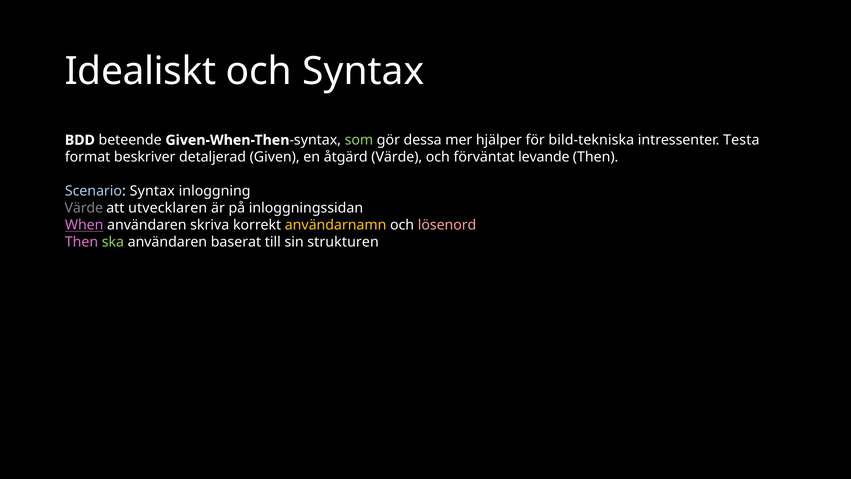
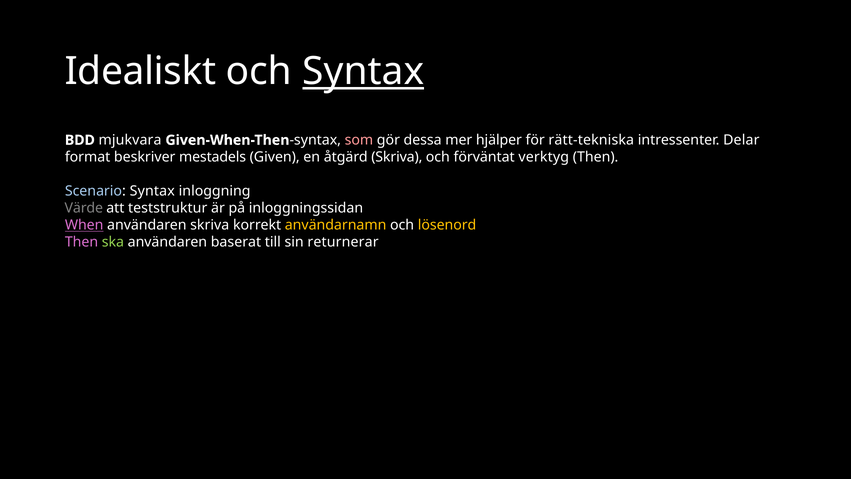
Syntax at (363, 71) underline: none -> present
beteende: beteende -> mjukvara
som colour: light green -> pink
bild-tekniska: bild-tekniska -> rätt-tekniska
Testa: Testa -> Delar
detaljerad: detaljerad -> mestadels
åtgärd Värde: Värde -> Skriva
levande: levande -> verktyg
utvecklaren: utvecklaren -> teststruktur
lösenord colour: pink -> yellow
strukturen: strukturen -> returnerar
